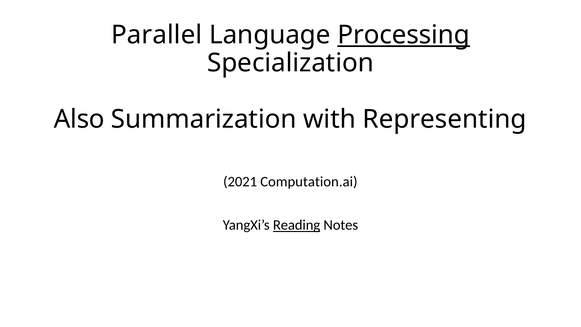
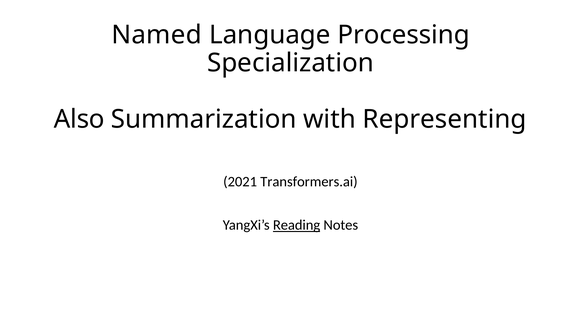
Parallel: Parallel -> Named
Processing underline: present -> none
Computation.ai: Computation.ai -> Transformers.ai
